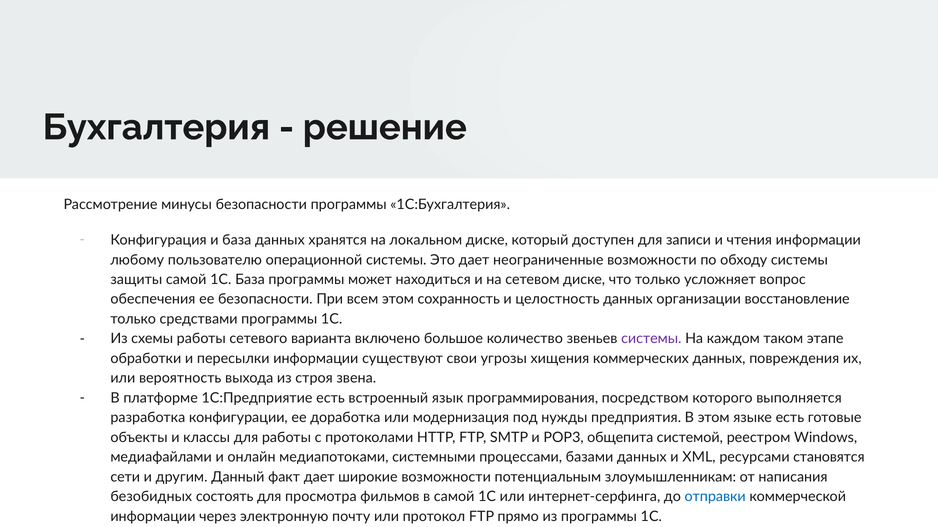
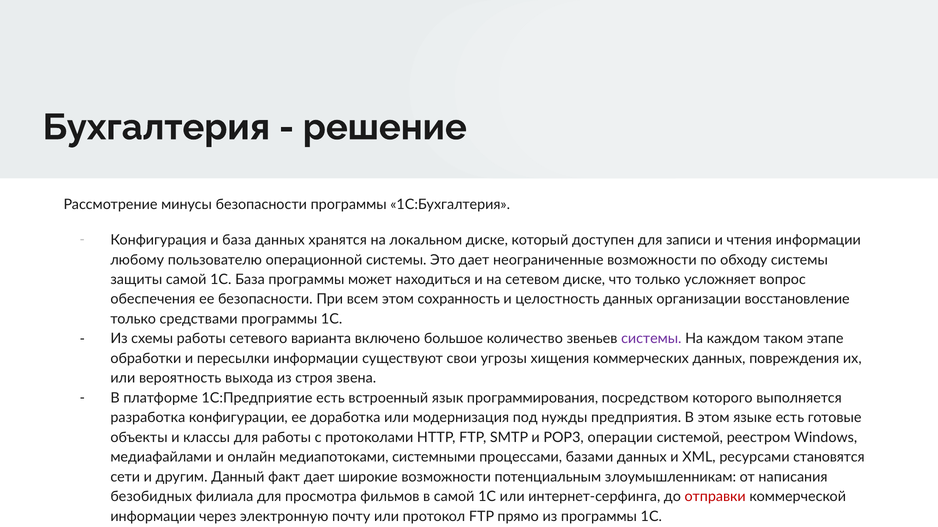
общепита: общепита -> операции
состоять: состоять -> филиала
отправки colour: blue -> red
